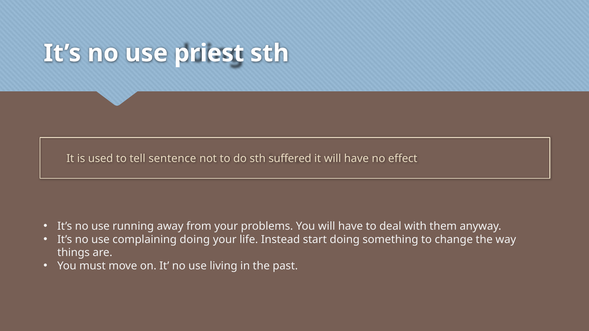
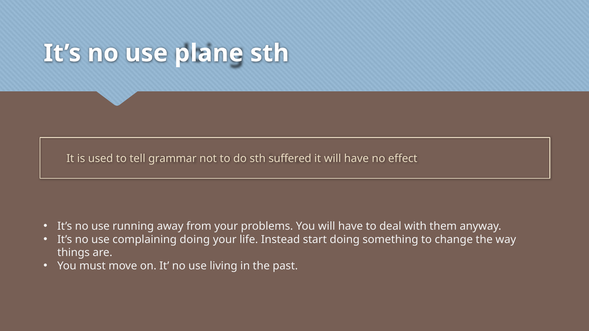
priest: priest -> plane
sentence: sentence -> grammar
